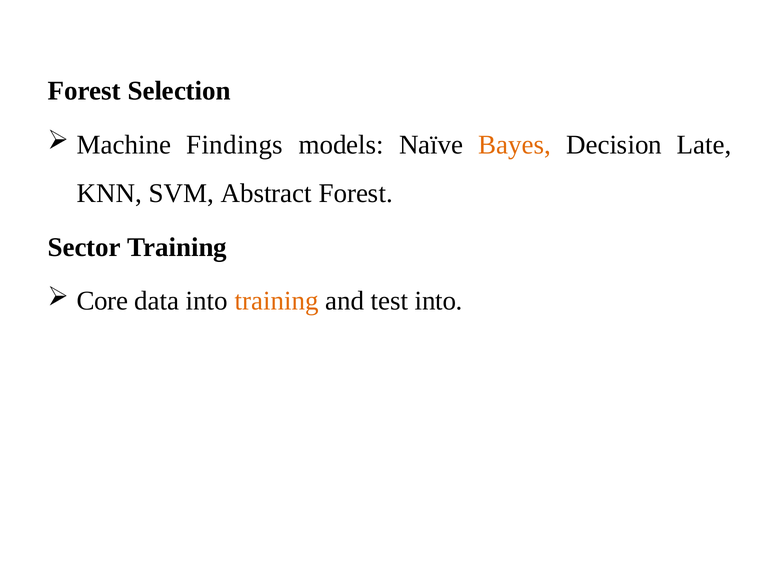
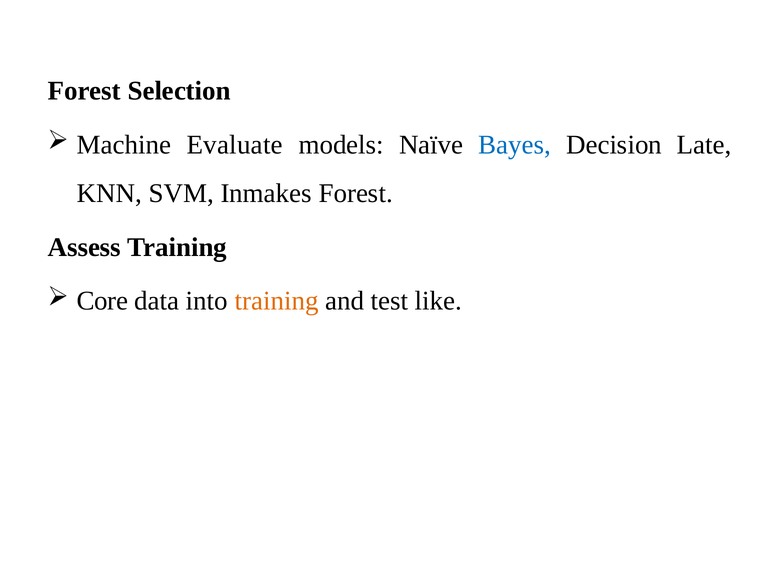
Findings: Findings -> Evaluate
Bayes colour: orange -> blue
Abstract: Abstract -> Inmakes
Sector: Sector -> Assess
test into: into -> like
